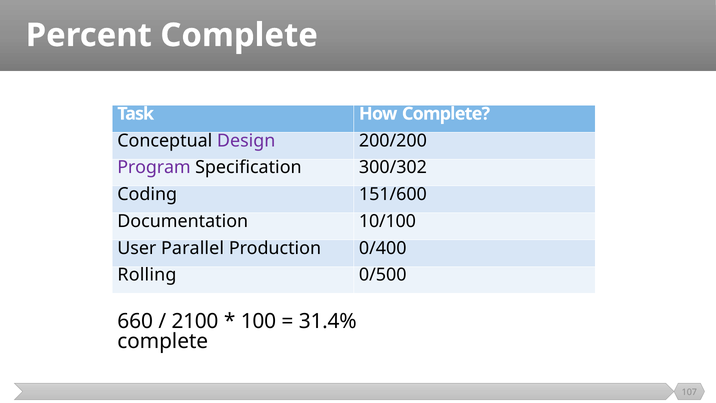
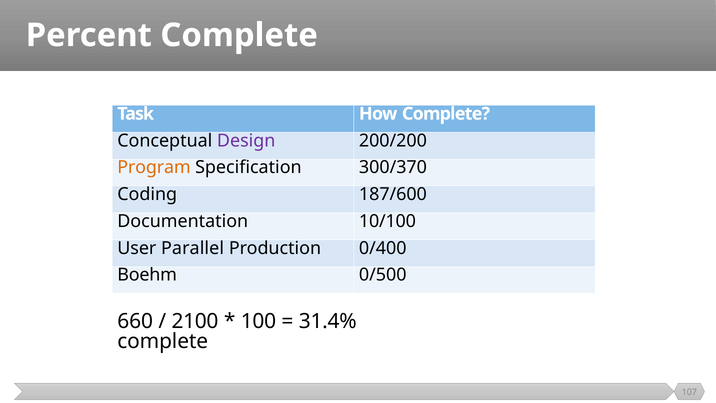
Program colour: purple -> orange
300/302: 300/302 -> 300/370
151/600: 151/600 -> 187/600
Rolling: Rolling -> Boehm
